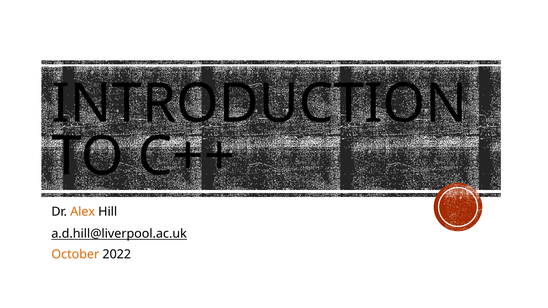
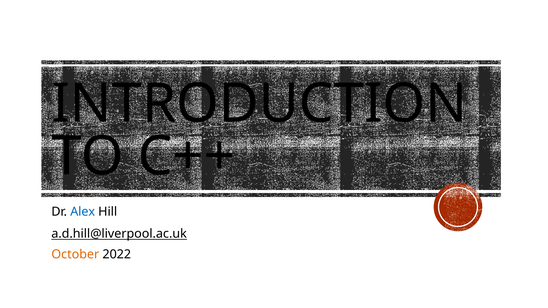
Alex colour: orange -> blue
